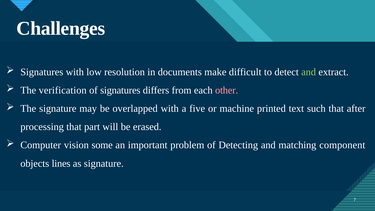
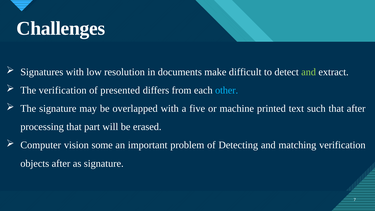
of signatures: signatures -> presented
other colour: pink -> light blue
matching component: component -> verification
objects lines: lines -> after
